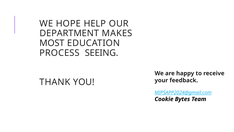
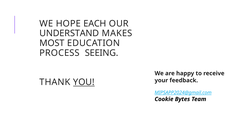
HELP: HELP -> EACH
DEPARTMENT: DEPARTMENT -> UNDERSTAND
YOU underline: none -> present
